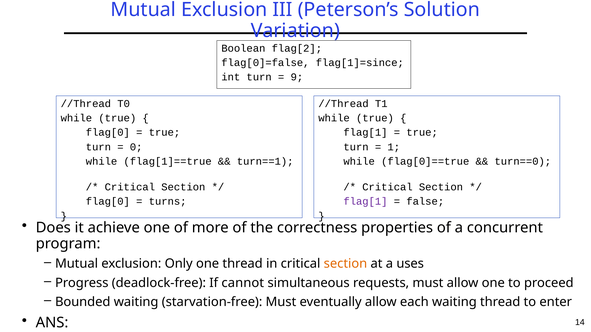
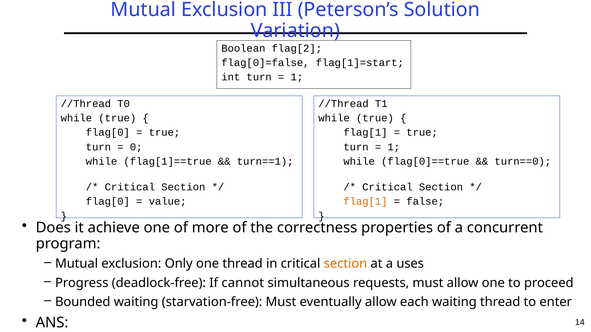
flag[1]=since: flag[1]=since -> flag[1]=start
9 at (297, 77): 9 -> 1
turns: turns -> value
flag[1 at (365, 202) colour: purple -> orange
